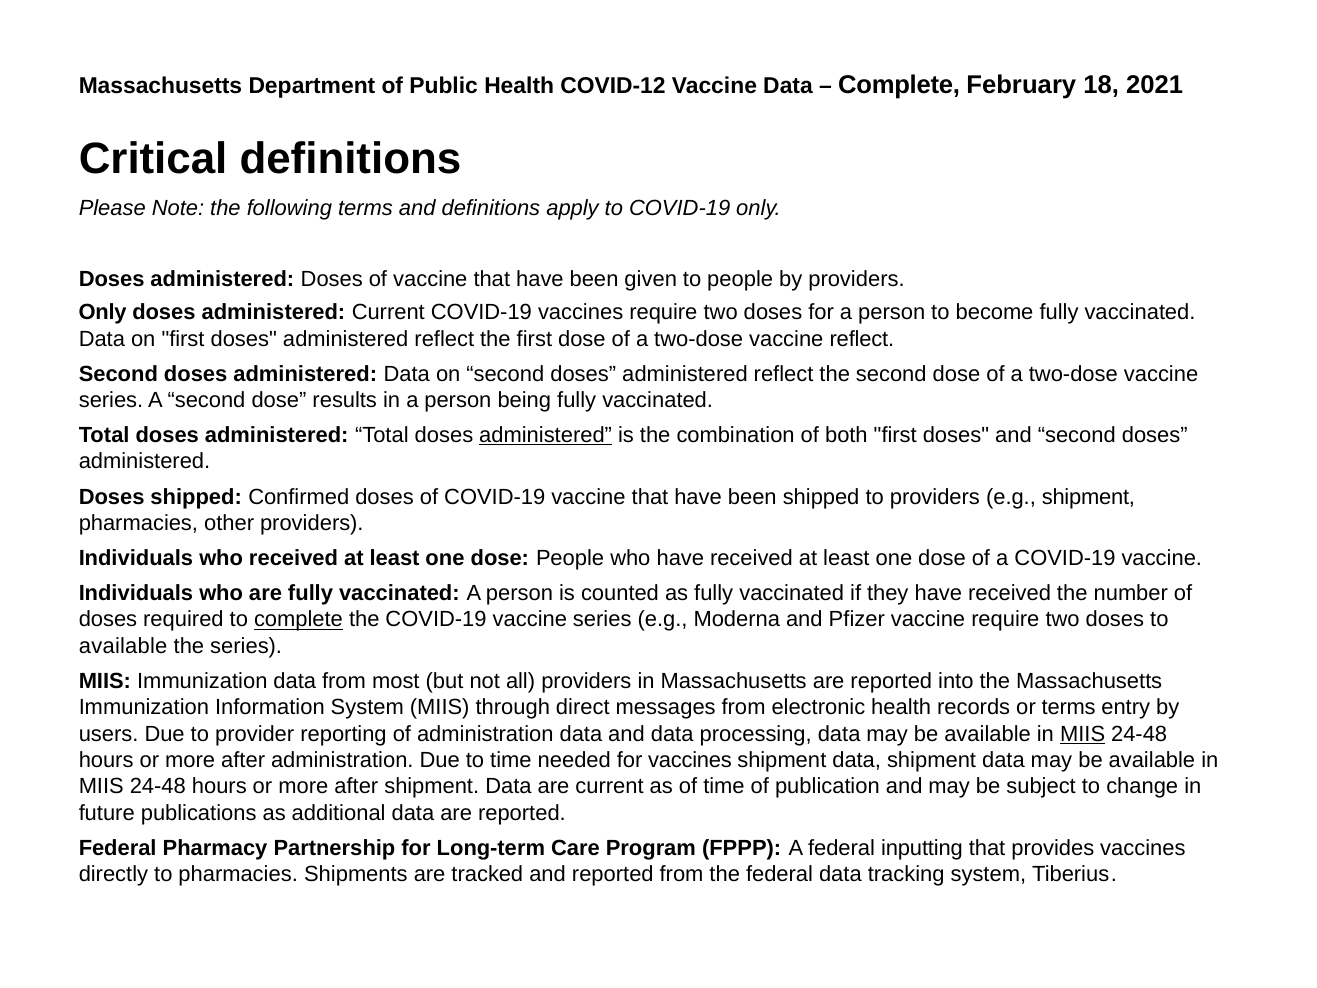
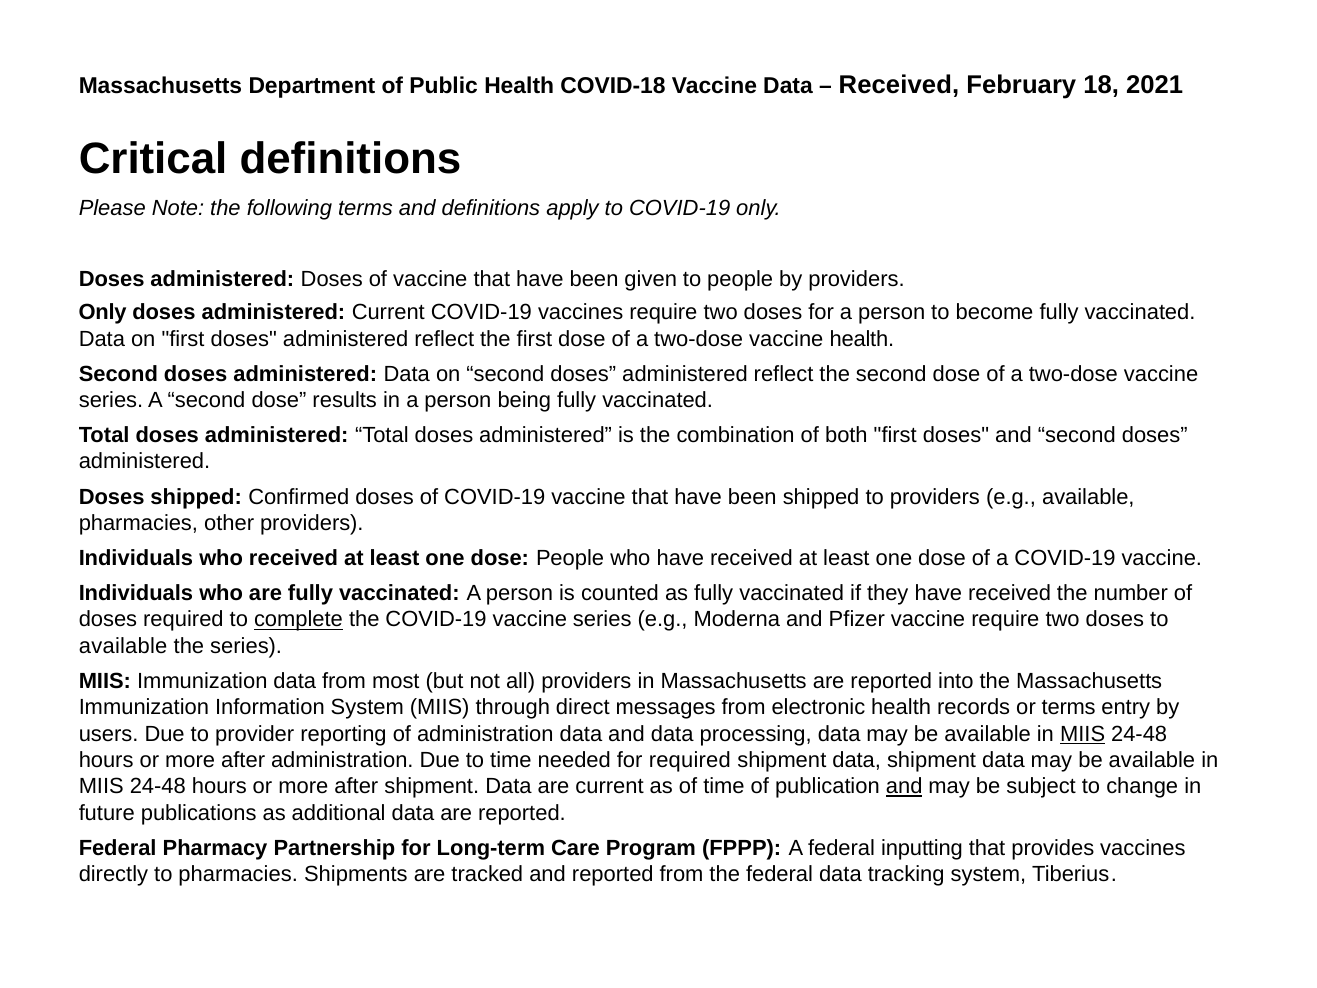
COVID-12: COVID-12 -> COVID-18
Complete at (899, 85): Complete -> Received
vaccine reflect: reflect -> health
administered at (546, 435) underline: present -> none
e.g shipment: shipment -> available
for vaccines: vaccines -> required
and at (904, 786) underline: none -> present
